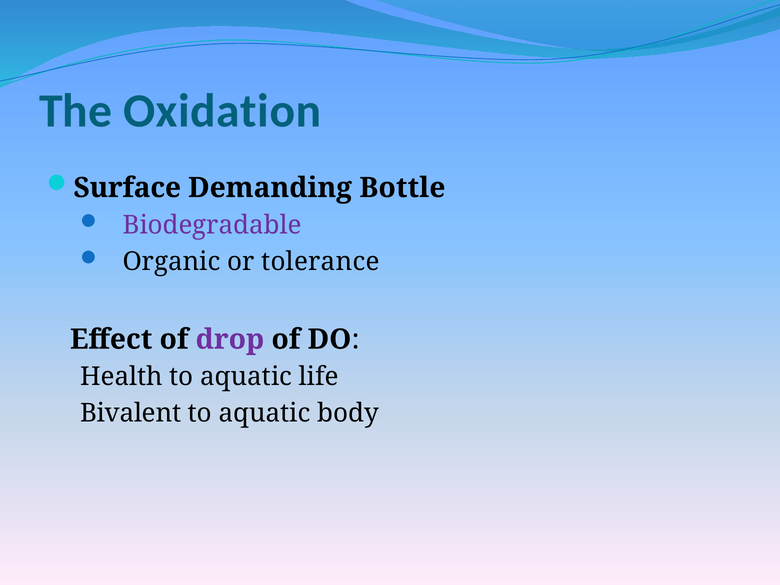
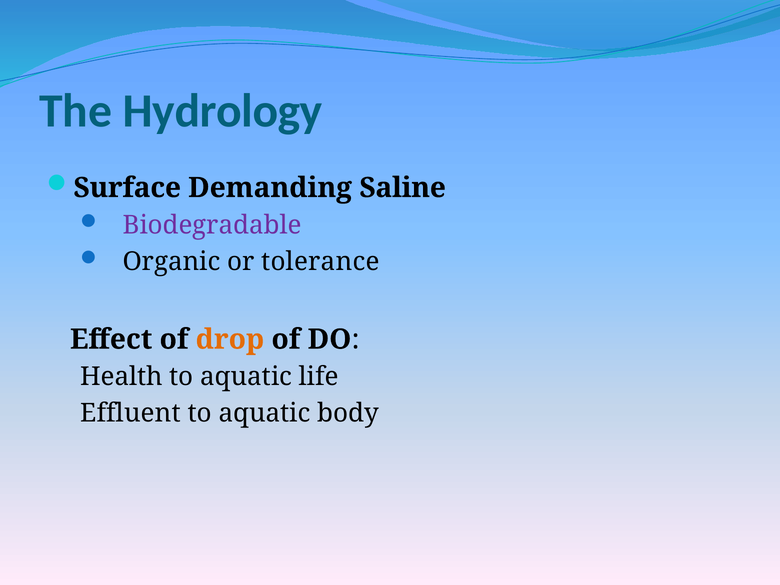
Oxidation: Oxidation -> Hydrology
Bottle: Bottle -> Saline
drop colour: purple -> orange
Bivalent: Bivalent -> Effluent
